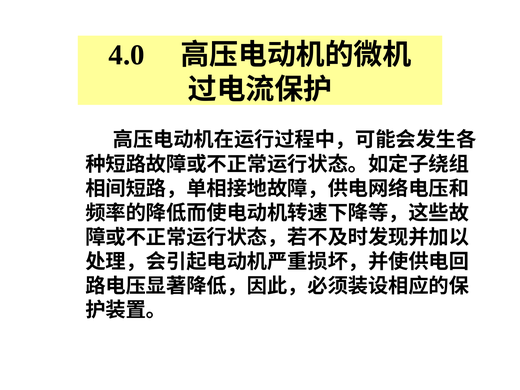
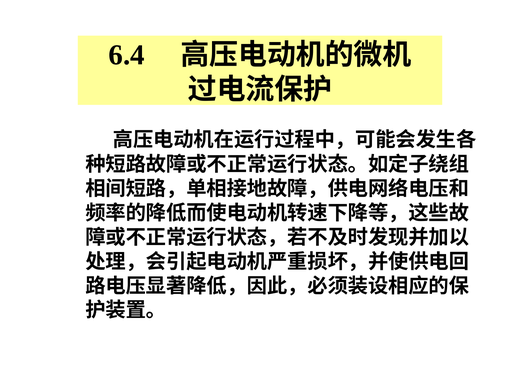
4.0: 4.0 -> 6.4
